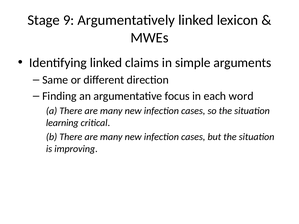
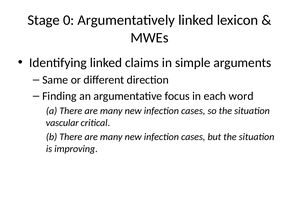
9: 9 -> 0
learning: learning -> vascular
